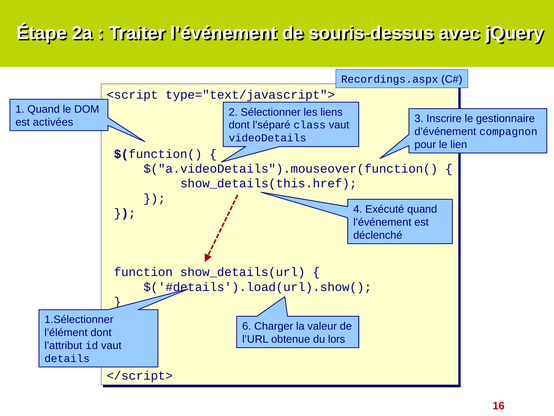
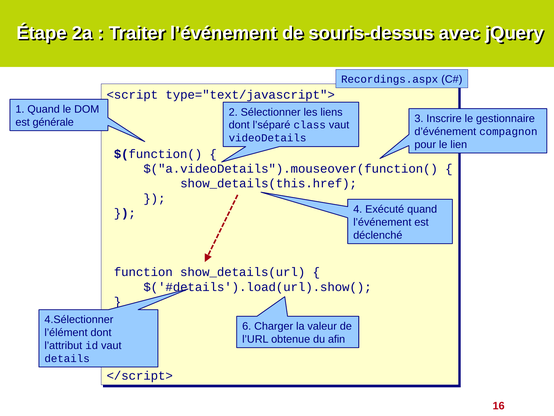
activées: activées -> générale
1.Sélectionner: 1.Sélectionner -> 4.Sélectionner
lors: lors -> afin
